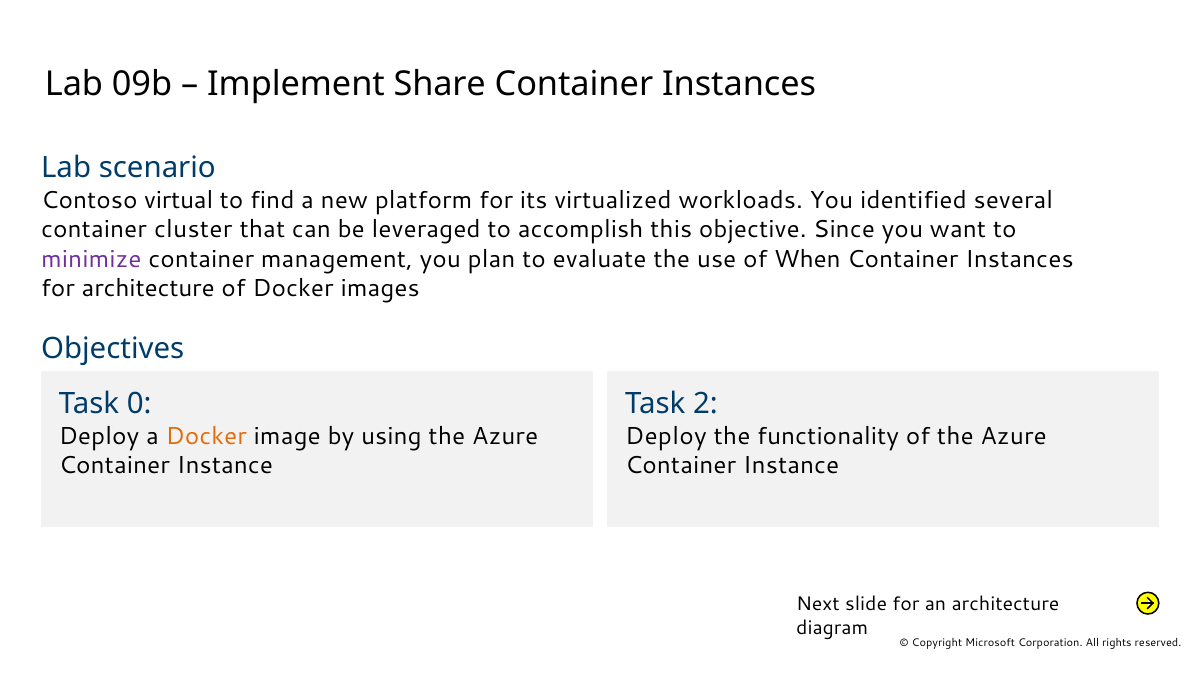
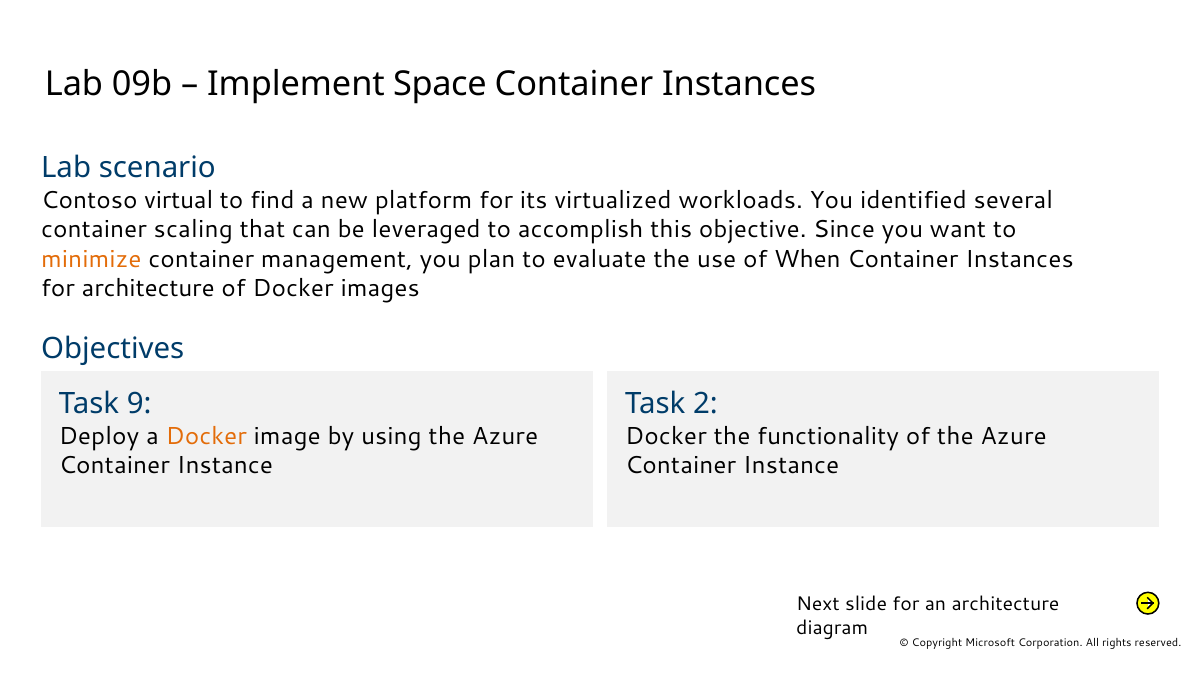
Share: Share -> Space
cluster: cluster -> scaling
minimize colour: purple -> orange
0: 0 -> 9
Deploy at (666, 436): Deploy -> Docker
